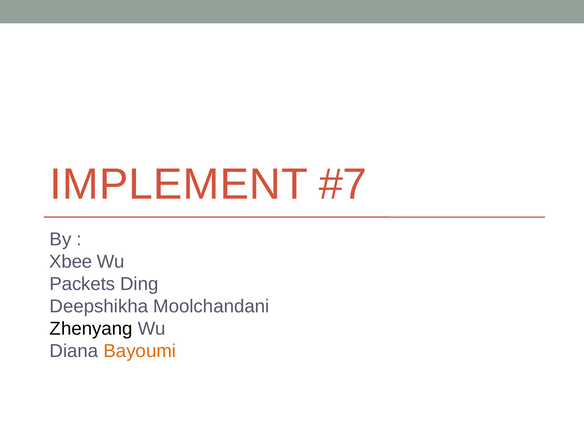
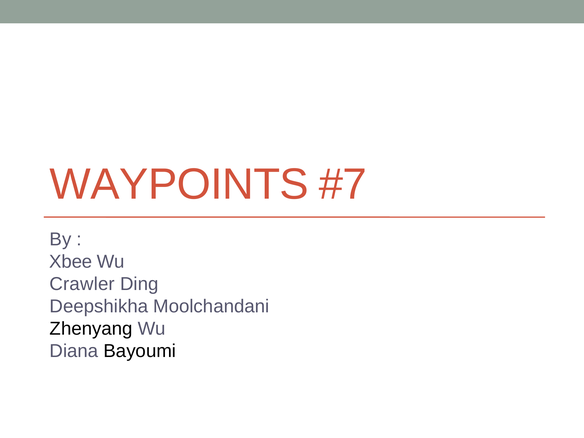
IMPLEMENT: IMPLEMENT -> WAYPOINTS
Packets: Packets -> Crawler
Bayoumi colour: orange -> black
